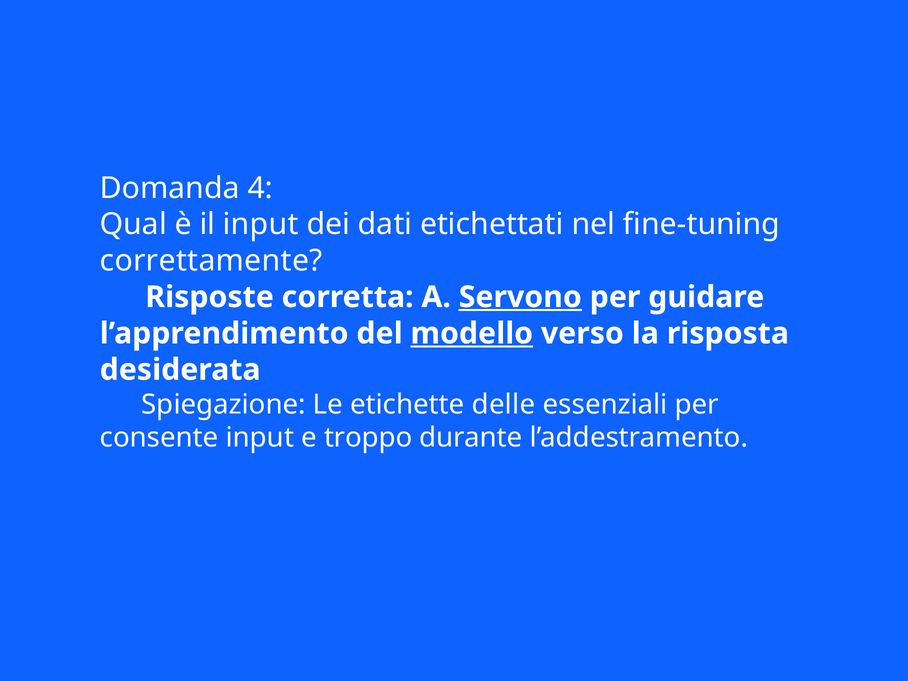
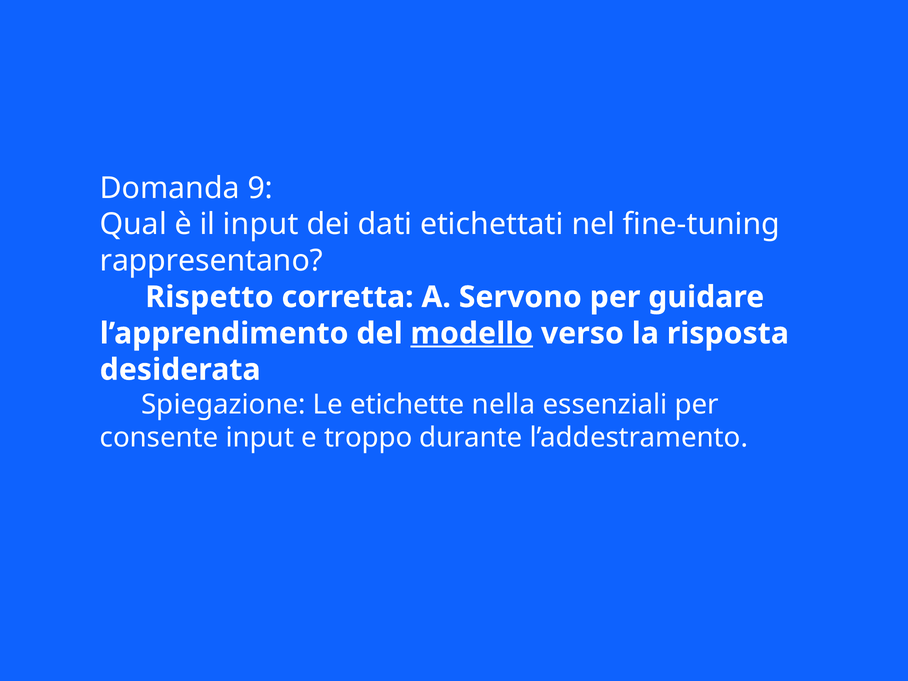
4: 4 -> 9
correttamente: correttamente -> rappresentano
Risposte: Risposte -> Rispetto
Servono underline: present -> none
delle: delle -> nella
